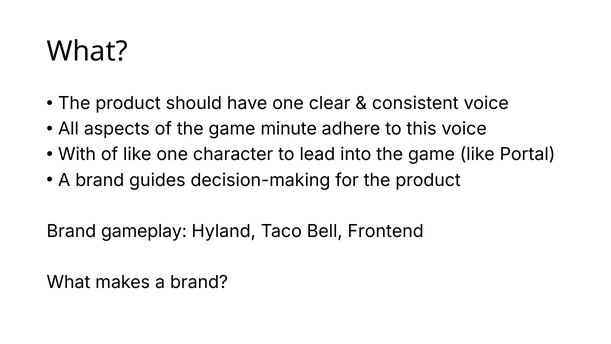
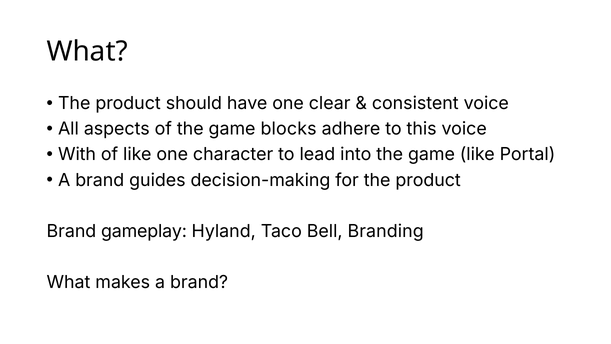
minute: minute -> blocks
Frontend: Frontend -> Branding
